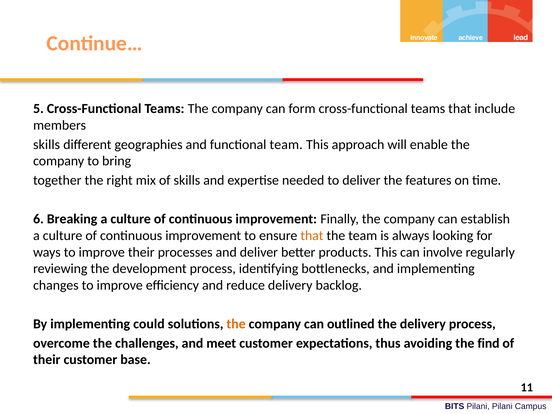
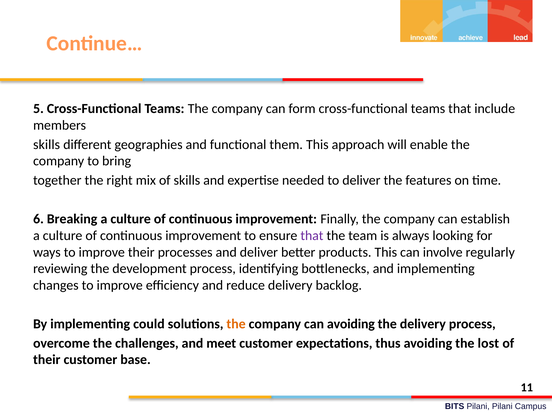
functional team: team -> them
that at (312, 236) colour: orange -> purple
can outlined: outlined -> avoiding
find: find -> lost
